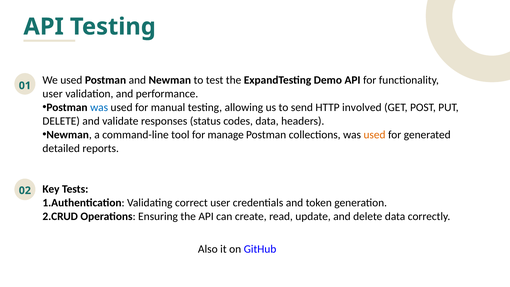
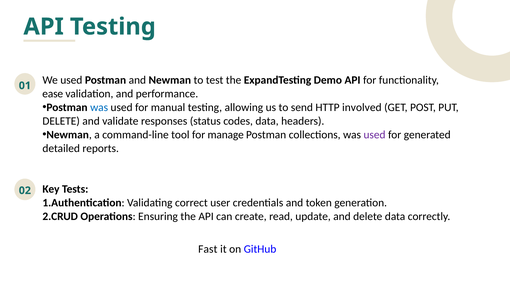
user at (53, 94): user -> ease
used at (375, 135) colour: orange -> purple
Also: Also -> Fast
